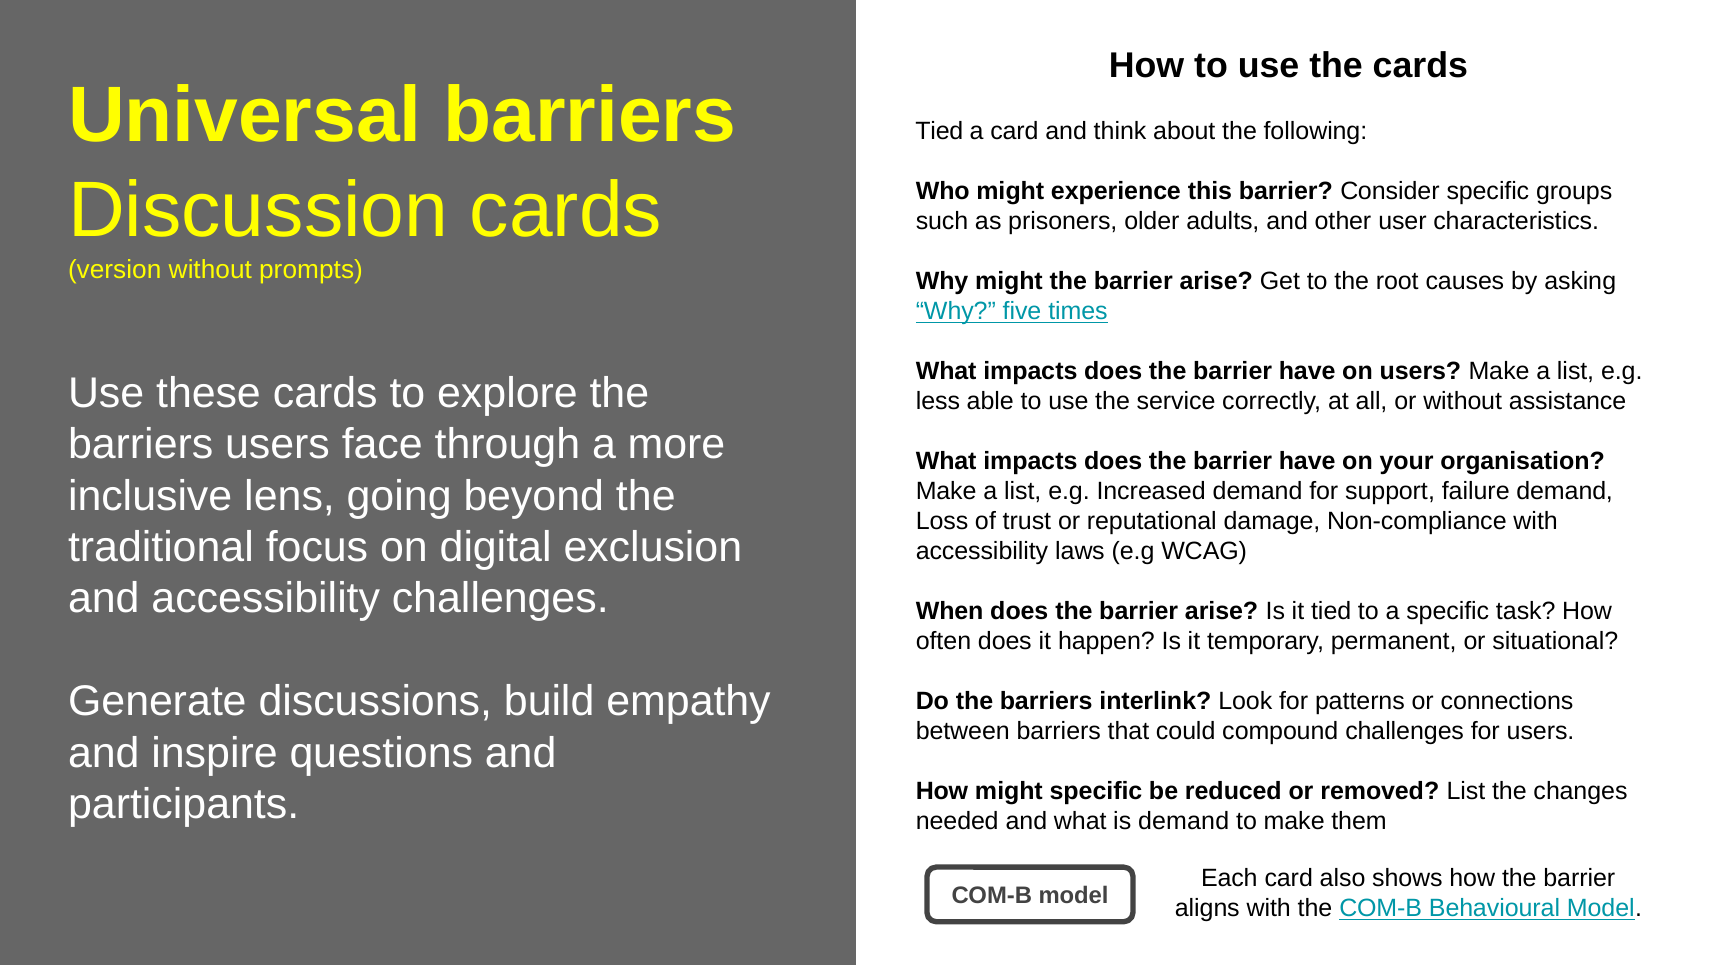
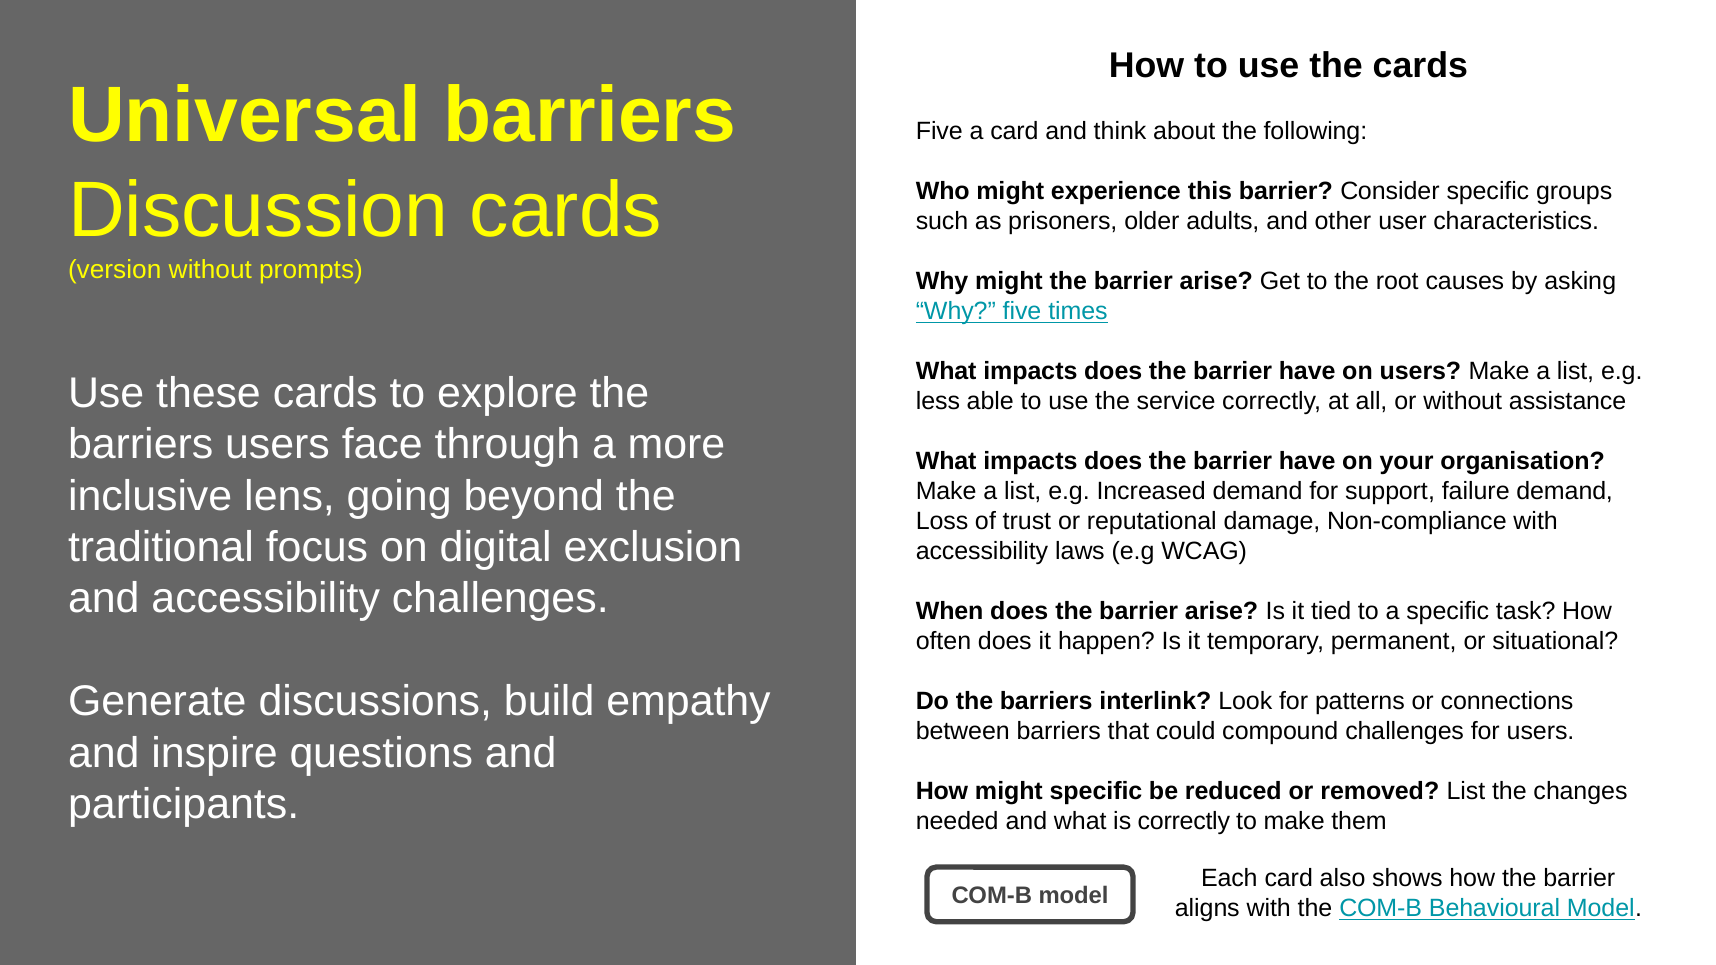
Tied at (939, 131): Tied -> Five
is demand: demand -> correctly
